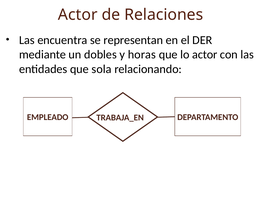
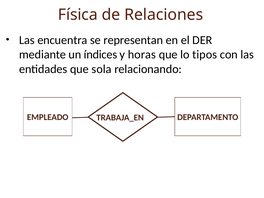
Actor at (78, 15): Actor -> Física
dobles: dobles -> índices
lo actor: actor -> tipos
